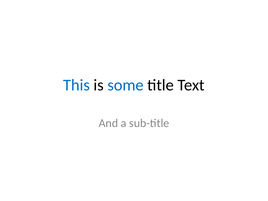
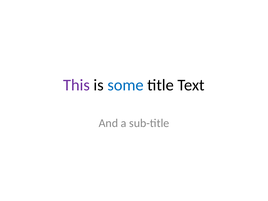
This colour: blue -> purple
